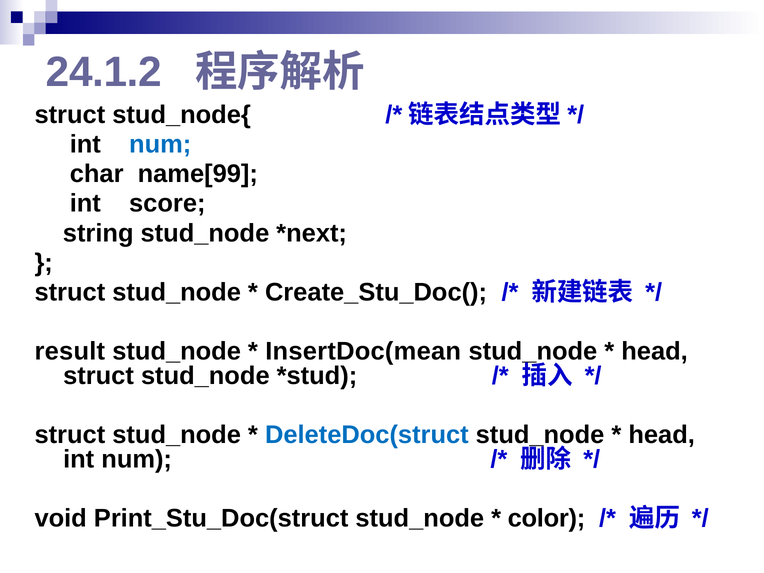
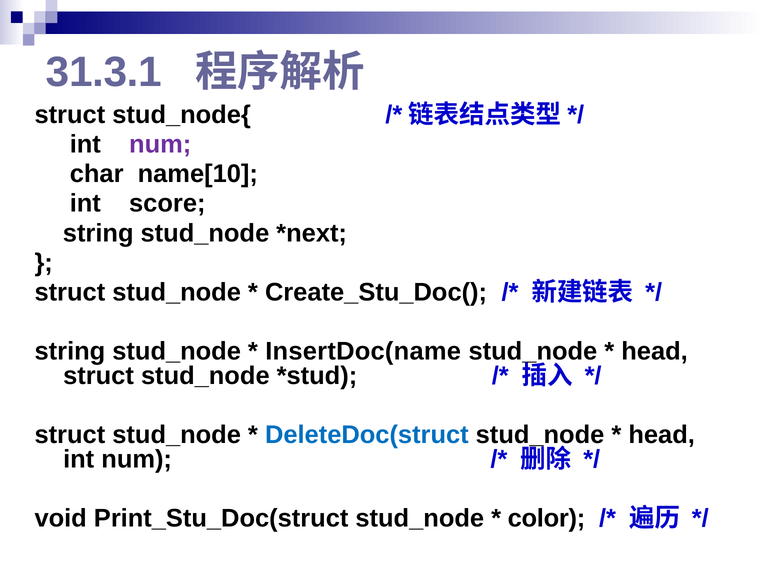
24.1.2: 24.1.2 -> 31.3.1
num at (160, 145) colour: blue -> purple
name[99: name[99 -> name[10
result at (70, 351): result -> string
InsertDoc(mean: InsertDoc(mean -> InsertDoc(name
